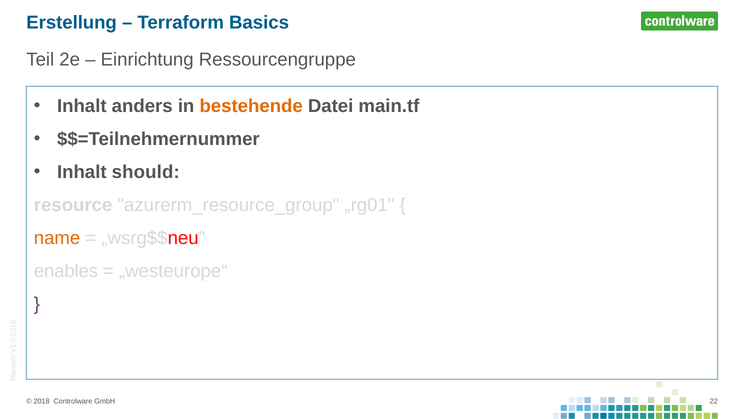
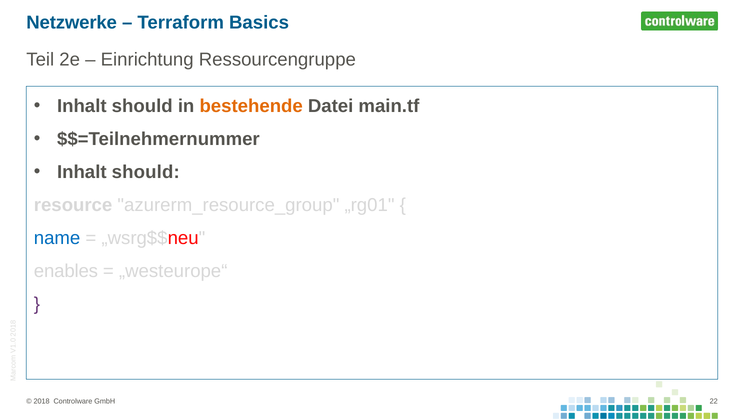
Erstellung: Erstellung -> Netzwerke
anders at (142, 106): anders -> should
name colour: orange -> blue
